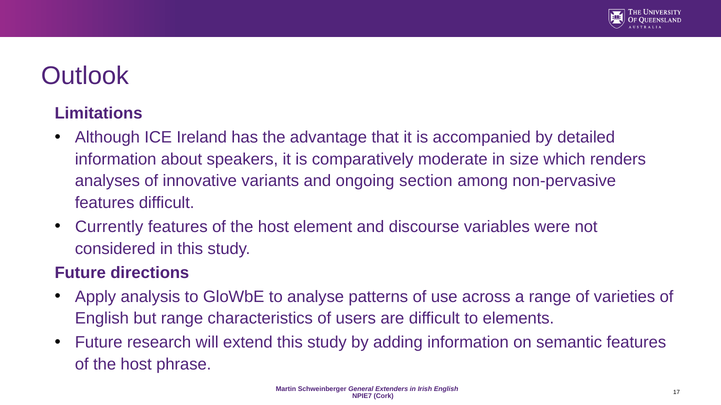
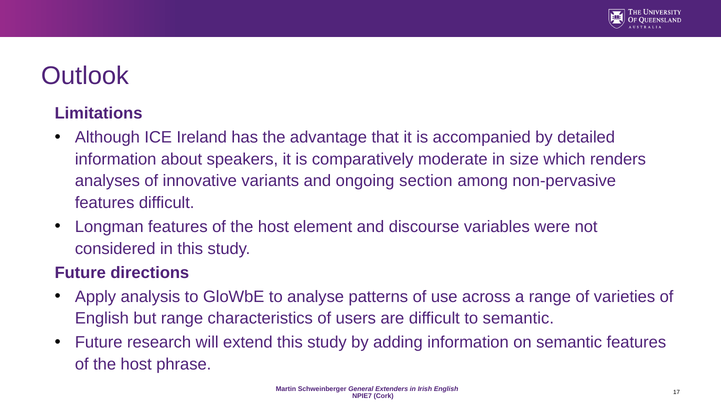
Currently: Currently -> Longman
to elements: elements -> semantic
